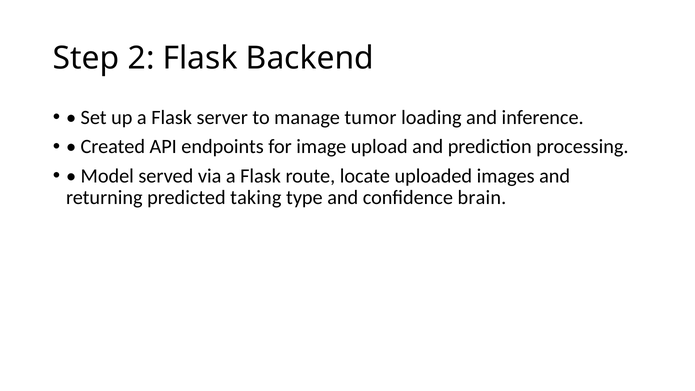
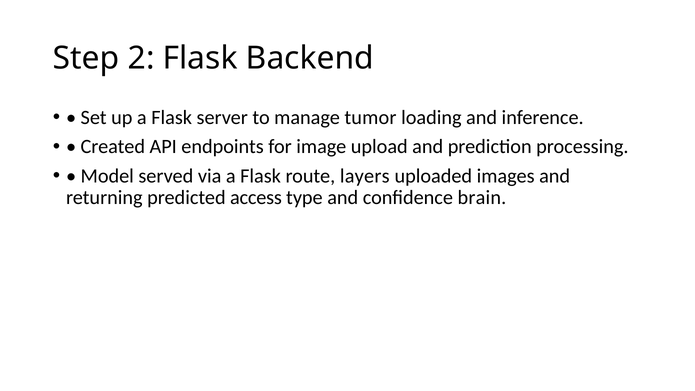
locate: locate -> layers
taking: taking -> access
